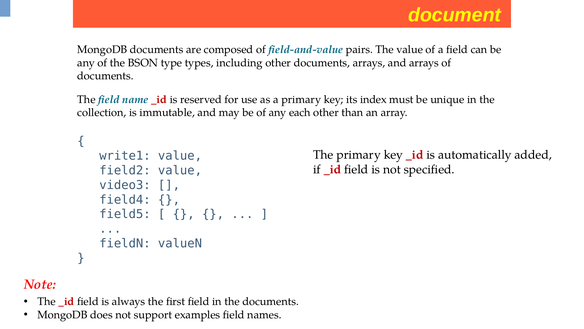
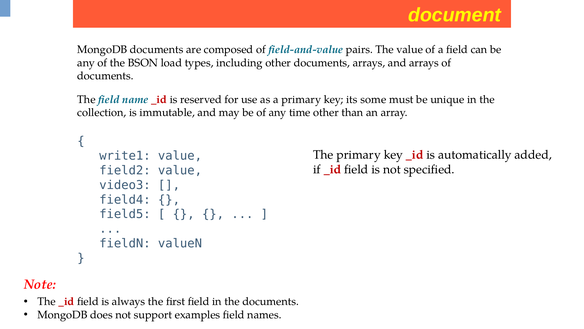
type: type -> load
index: index -> some
each: each -> time
